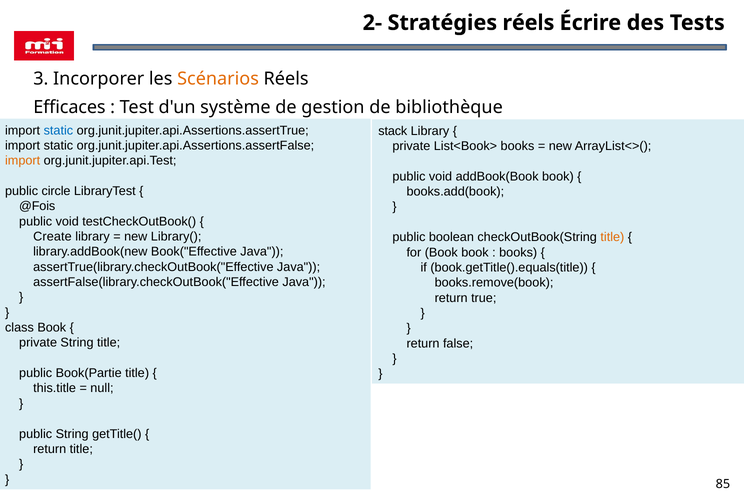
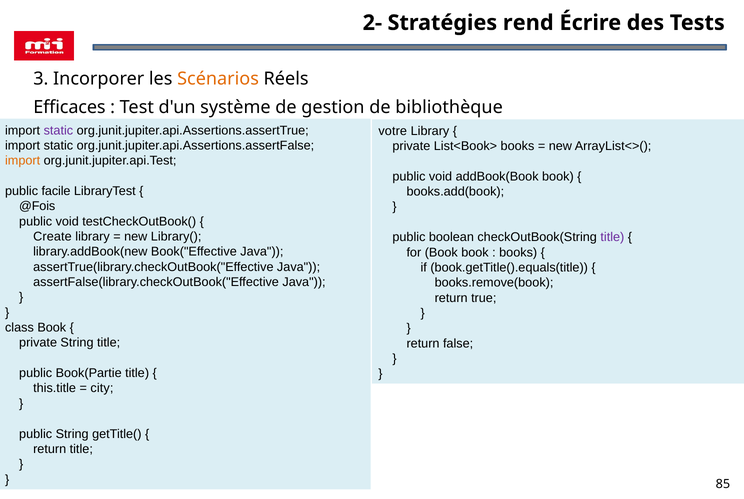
Stratégies réels: réels -> rend
static at (58, 130) colour: blue -> purple
stack: stack -> votre
circle: circle -> facile
title at (612, 237) colour: orange -> purple
null: null -> city
